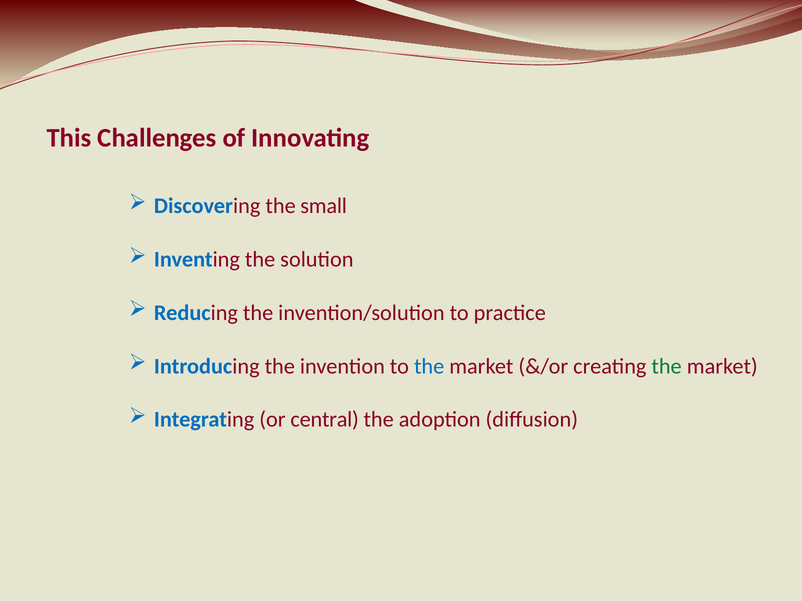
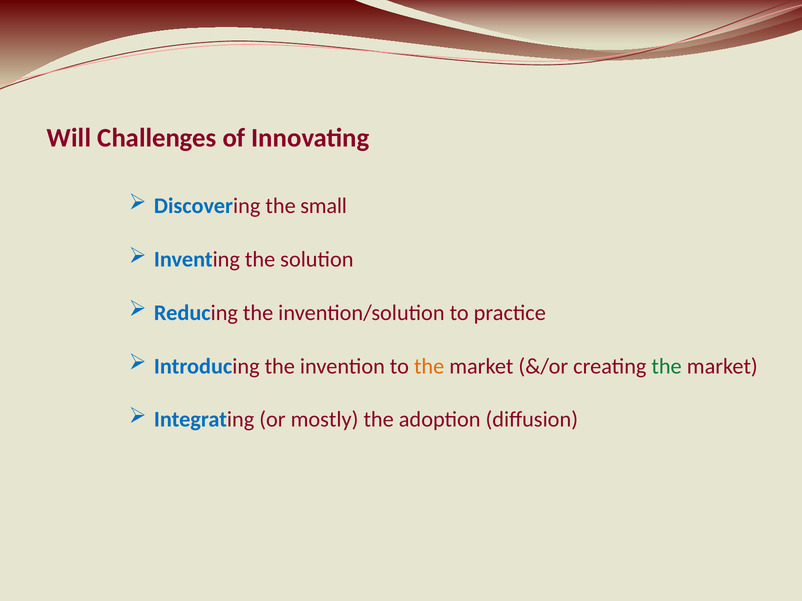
This: This -> Will
the at (429, 366) colour: blue -> orange
central: central -> mostly
